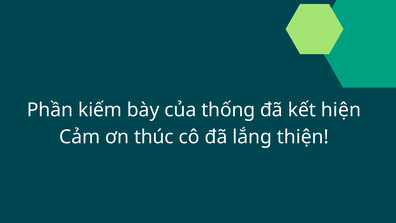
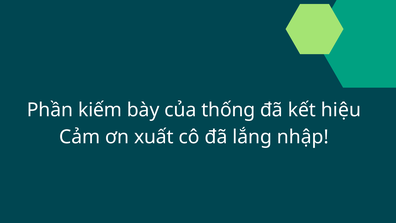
hiện: hiện -> hiệu
thúc: thúc -> xuất
thiện: thiện -> nhập
